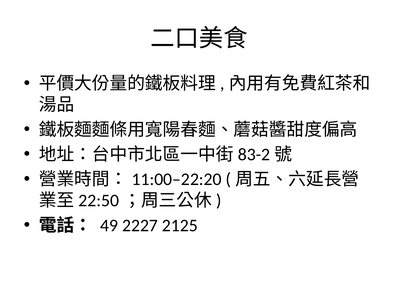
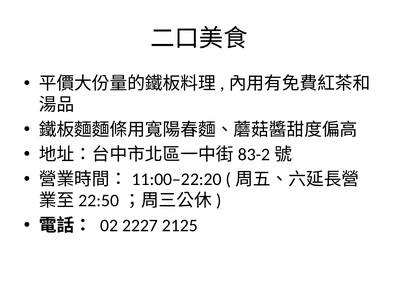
49: 49 -> 02
